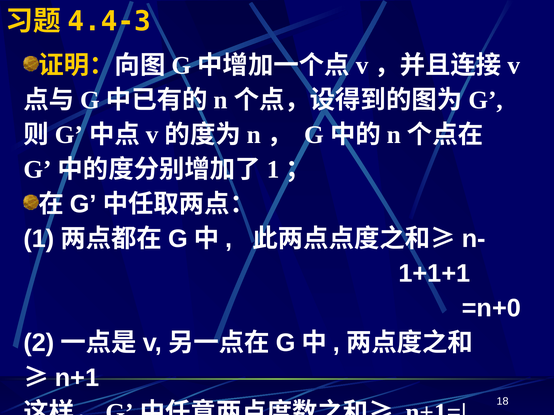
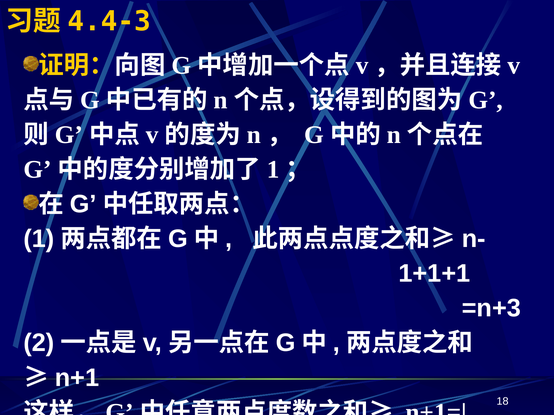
=n+0: =n+0 -> =n+3
